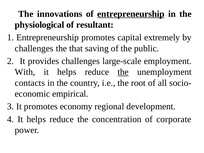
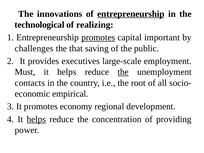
physiological: physiological -> technological
resultant: resultant -> realizing
promotes at (98, 38) underline: none -> present
extremely: extremely -> important
provides challenges: challenges -> executives
With: With -> Must
helps at (36, 119) underline: none -> present
corporate: corporate -> providing
